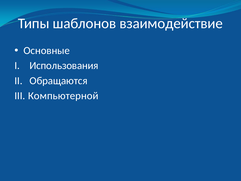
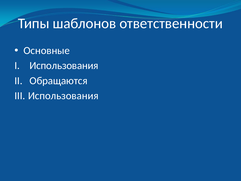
взаимодействие: взаимодействие -> ответственности
Компьютерной at (63, 96): Компьютерной -> Использования
